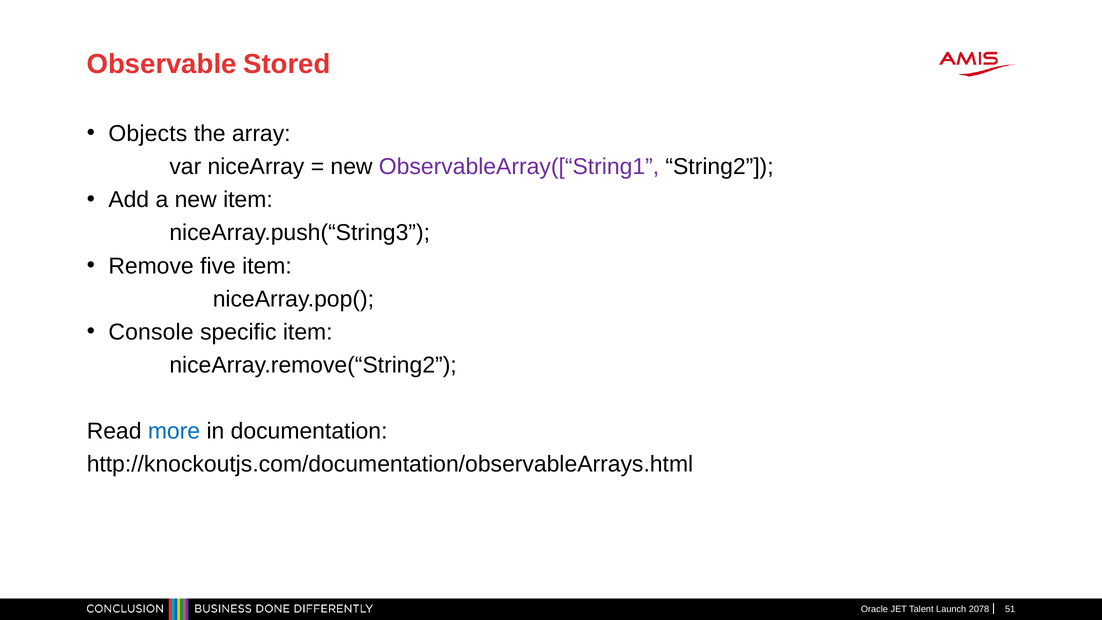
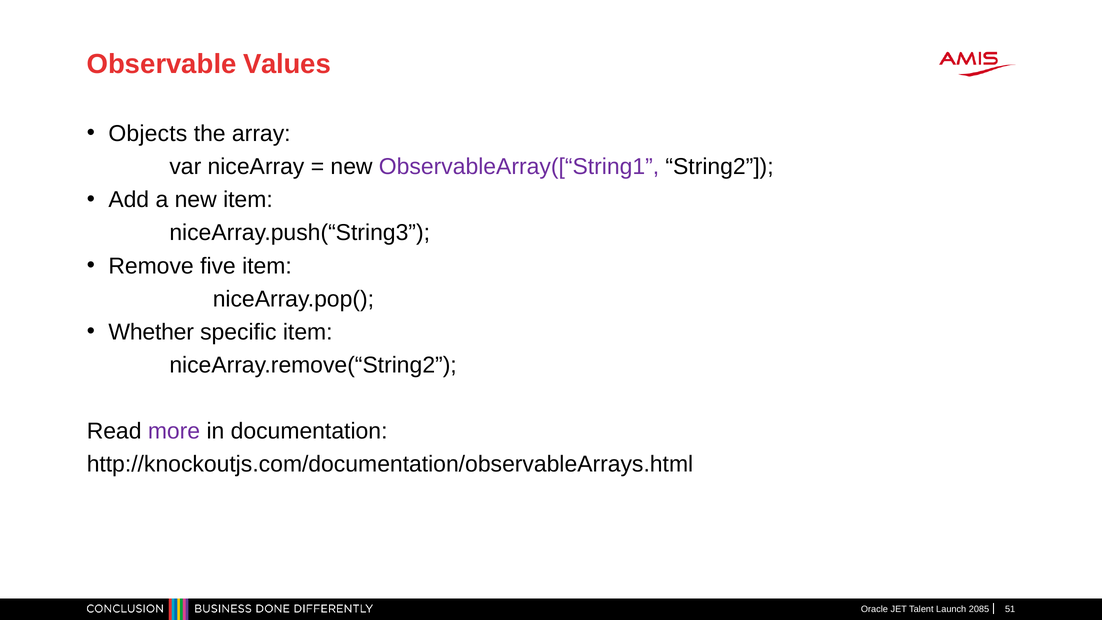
Stored: Stored -> Values
Console: Console -> Whether
more colour: blue -> purple
2078: 2078 -> 2085
